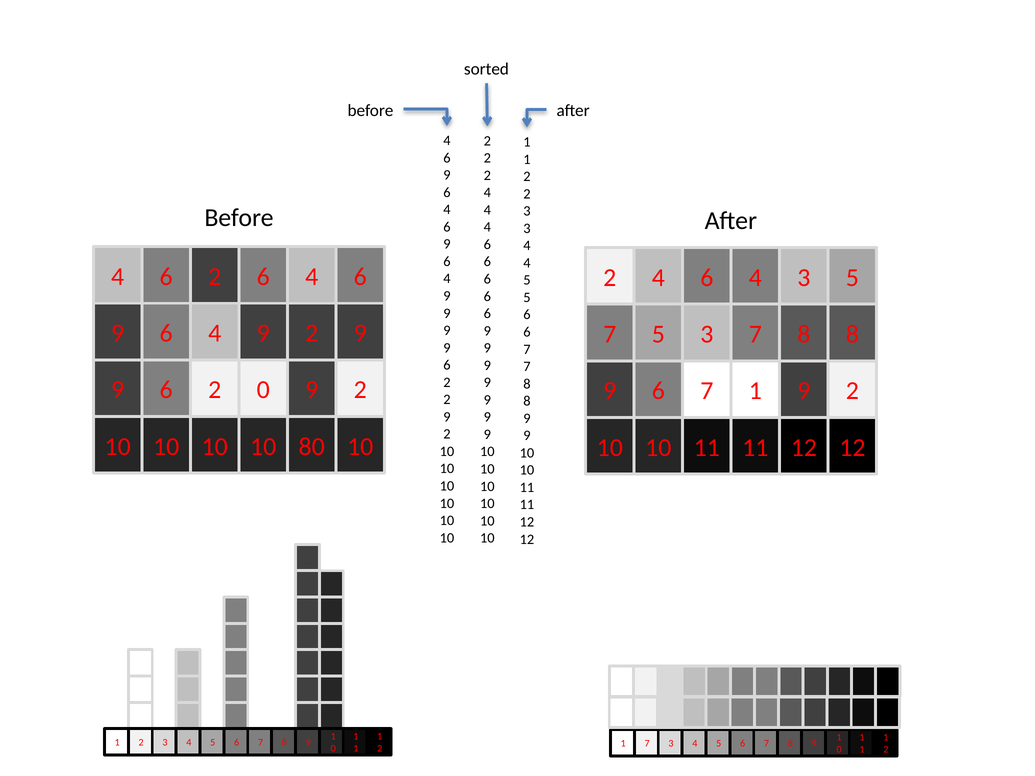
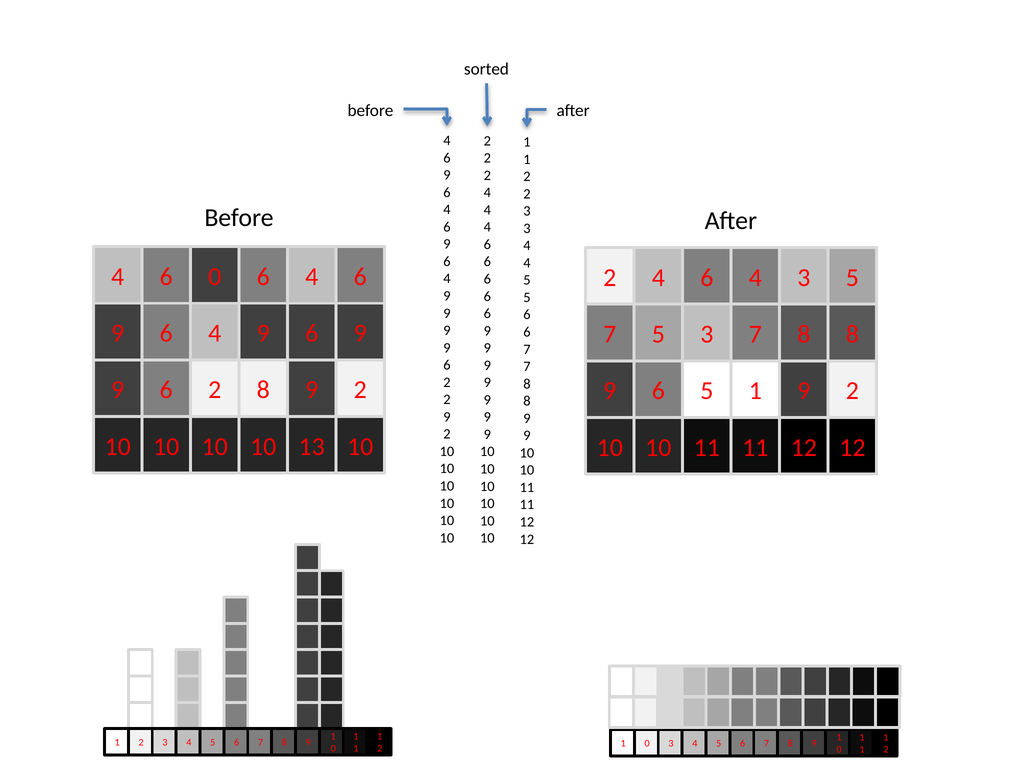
2 at (215, 277): 2 -> 0
4 9 2: 2 -> 6
6 2 0: 0 -> 8
7 at (707, 391): 7 -> 5
80: 80 -> 13
7 at (647, 744): 7 -> 0
